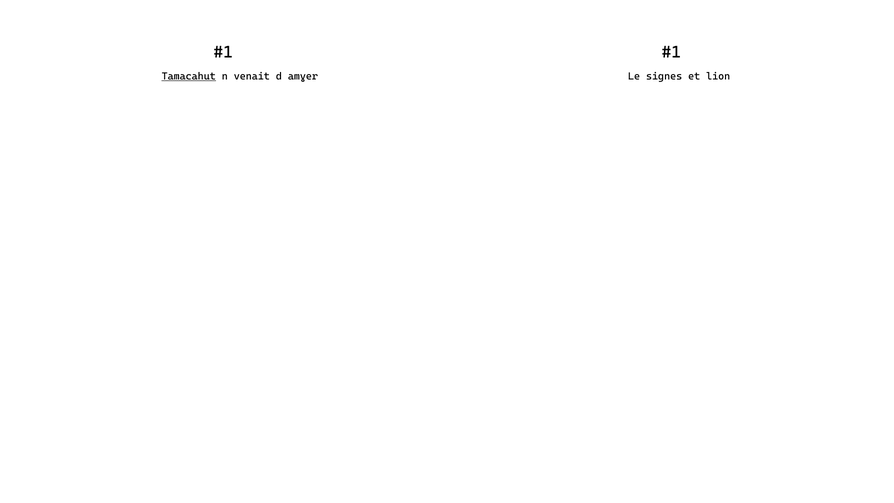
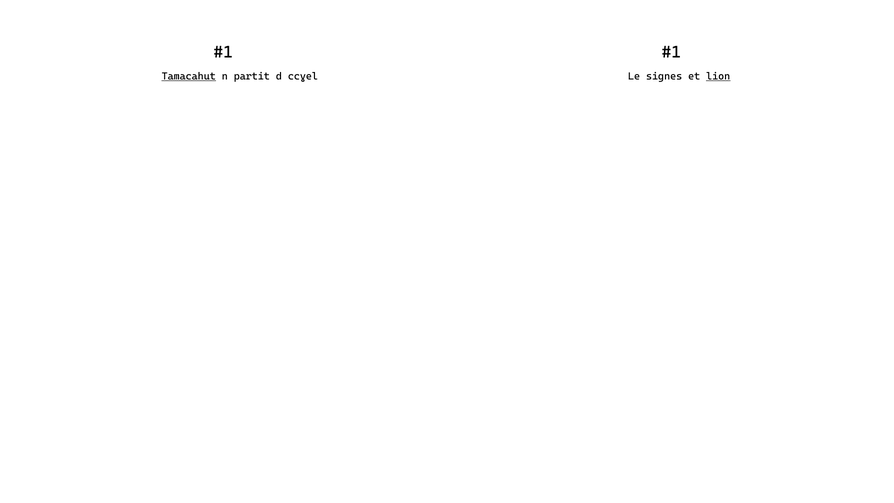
venait: venait -> partit
amɣer: amɣer -> ccɣel
lion underline: none -> present
